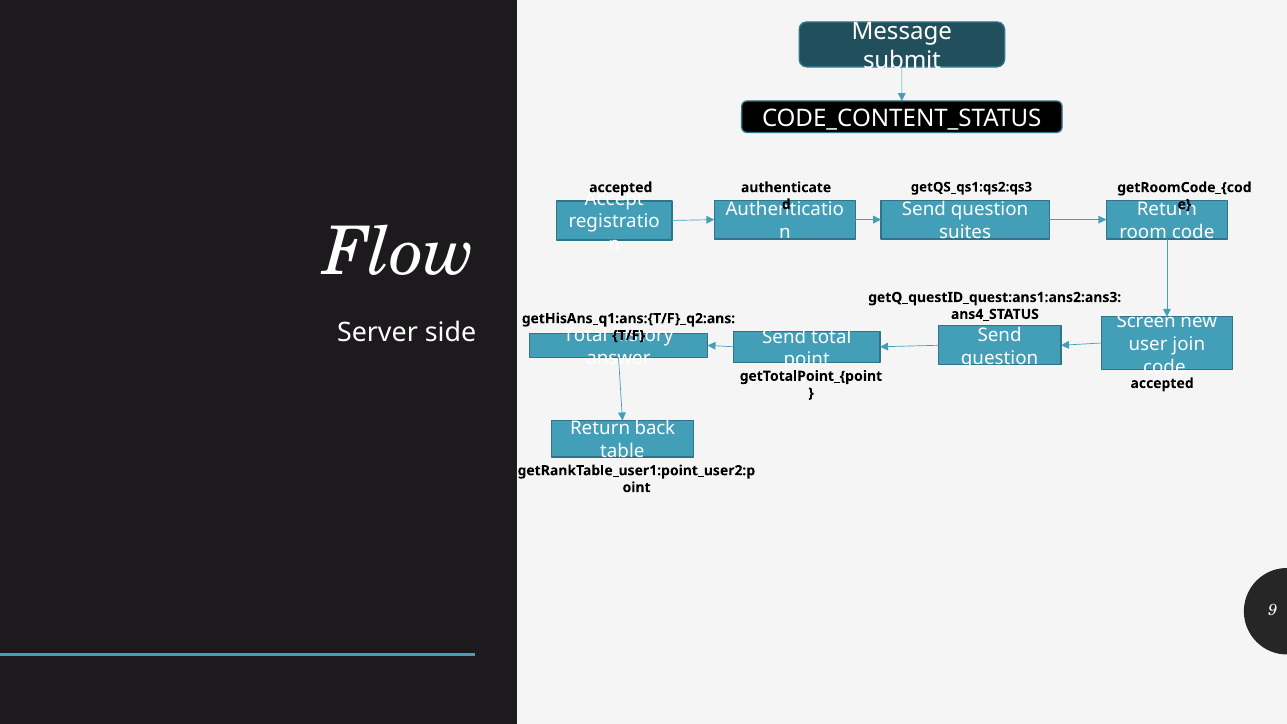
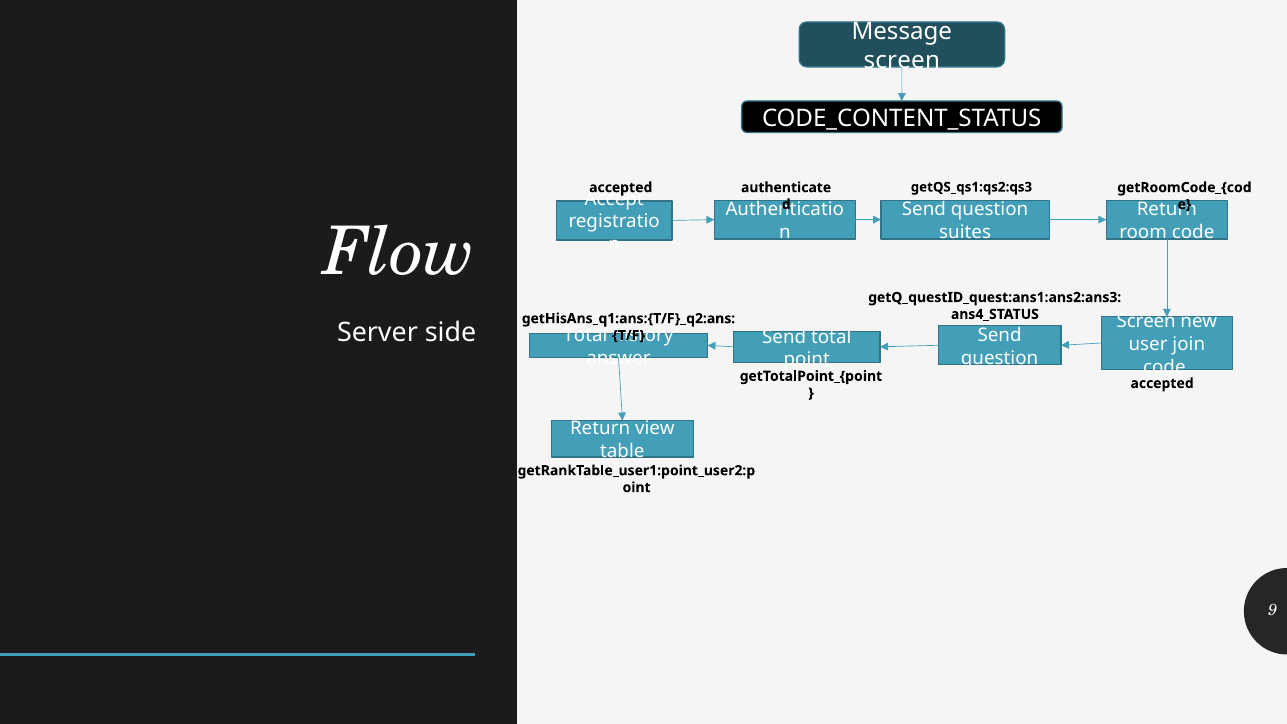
submit at (902, 61): submit -> screen
back: back -> view
